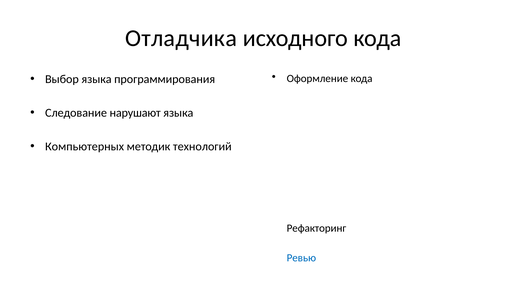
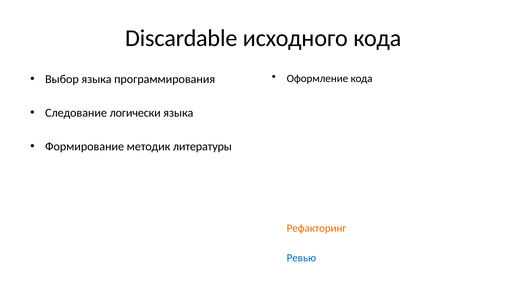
Отладчика: Отладчика -> Discardable
нарушают: нарушают -> логически
Компьютерных: Компьютерных -> Формирование
технологий: технологий -> литературы
Рефакторинг colour: black -> orange
